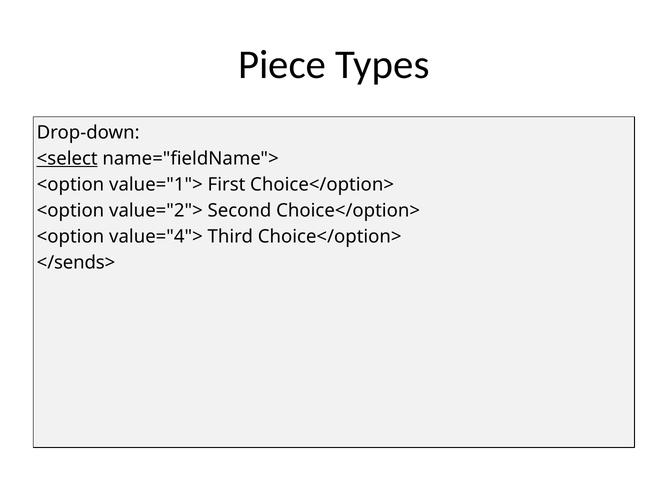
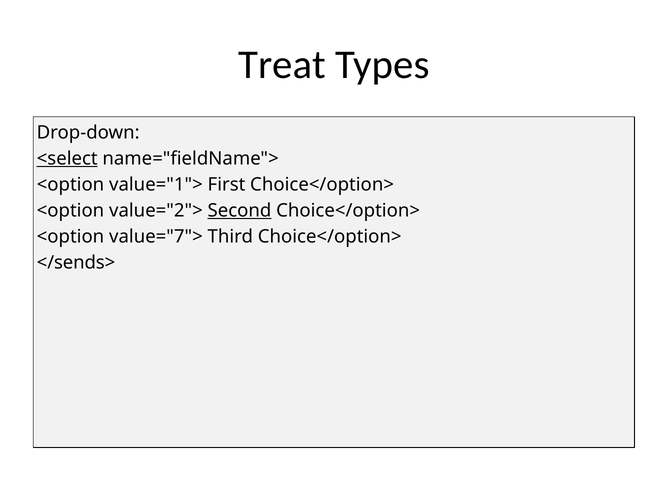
Piece: Piece -> Treat
Second underline: none -> present
value="4">: value="4"> -> value="7">
